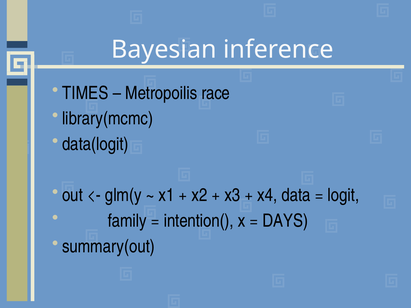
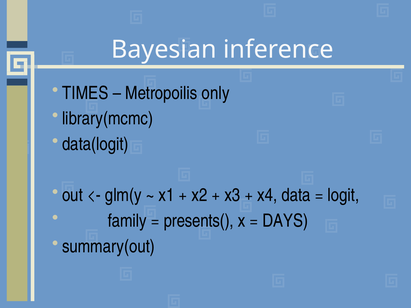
race: race -> only
intention(: intention( -> presents(
